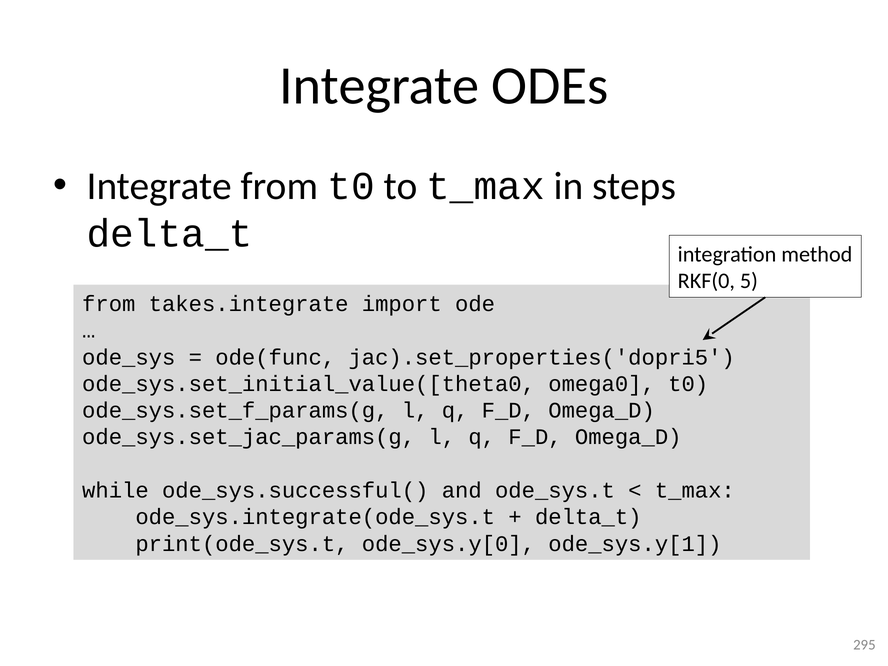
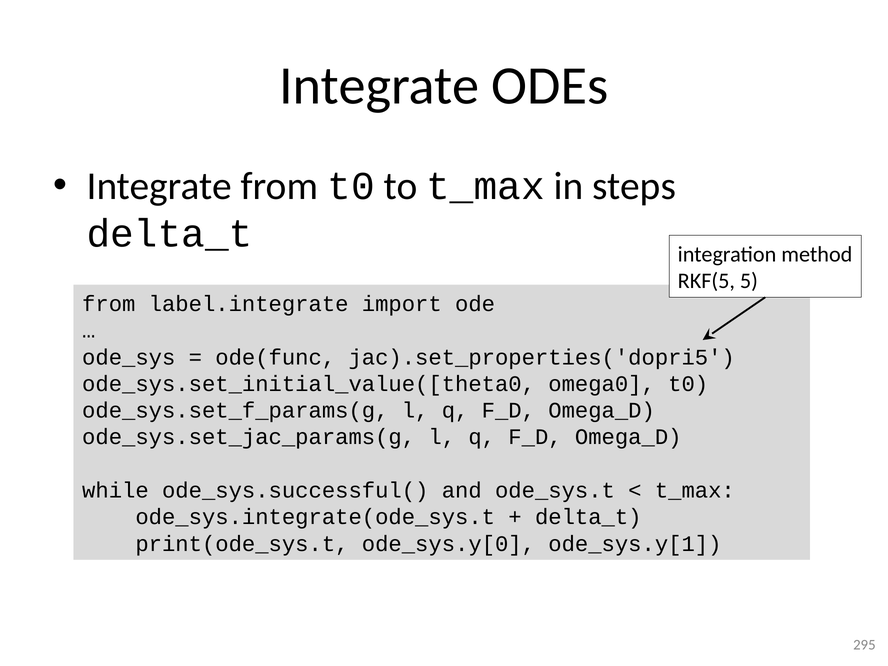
RKF(0: RKF(0 -> RKF(5
takes.integrate: takes.integrate -> label.integrate
